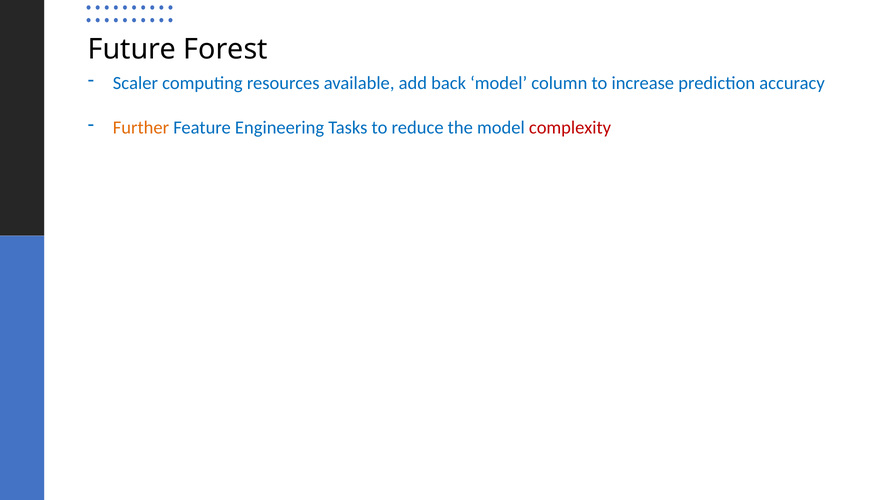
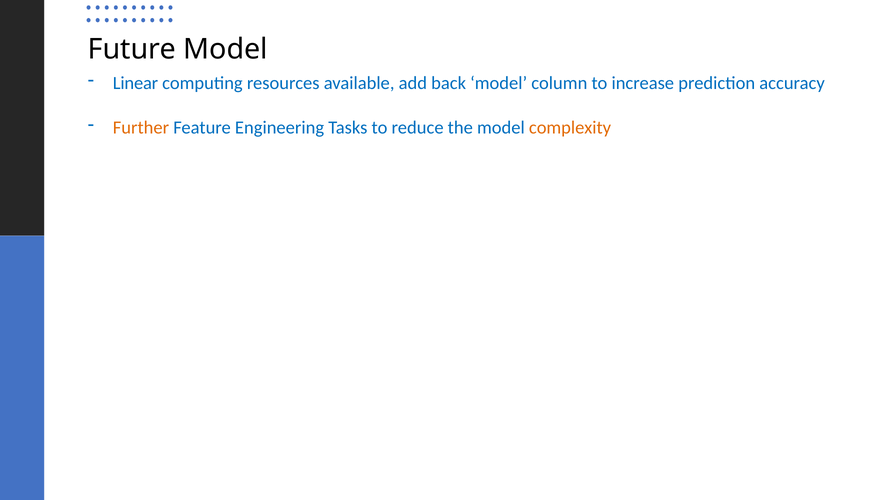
Future Forest: Forest -> Model
Scaler: Scaler -> Linear
complexity colour: red -> orange
